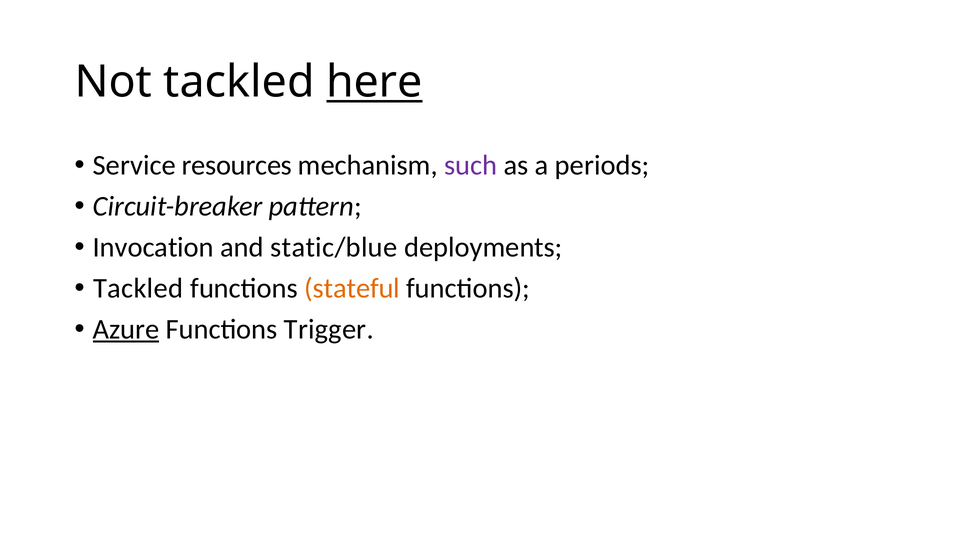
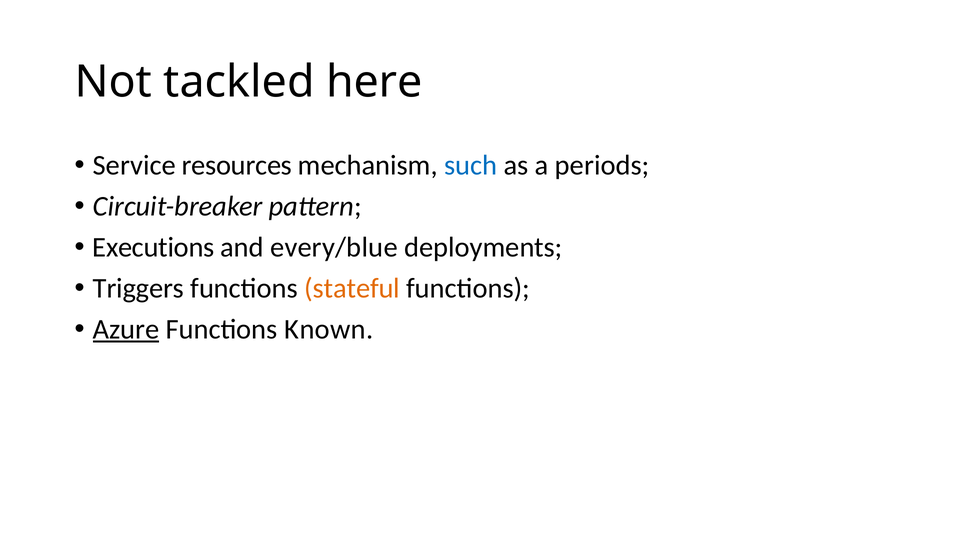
here underline: present -> none
such colour: purple -> blue
Invocation: Invocation -> Executions
static/blue: static/blue -> every/blue
Tackled at (138, 288): Tackled -> Triggers
Trigger: Trigger -> Known
